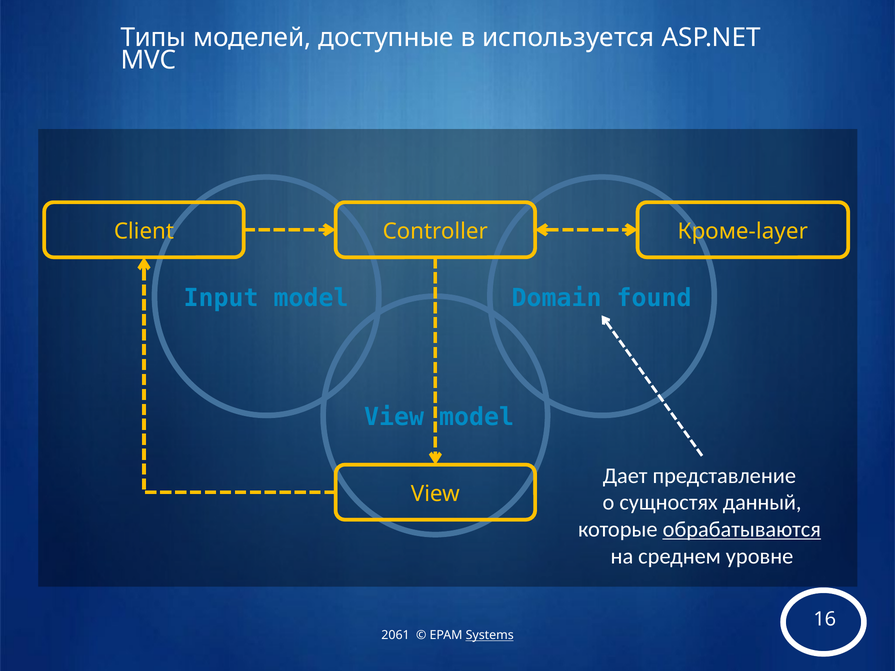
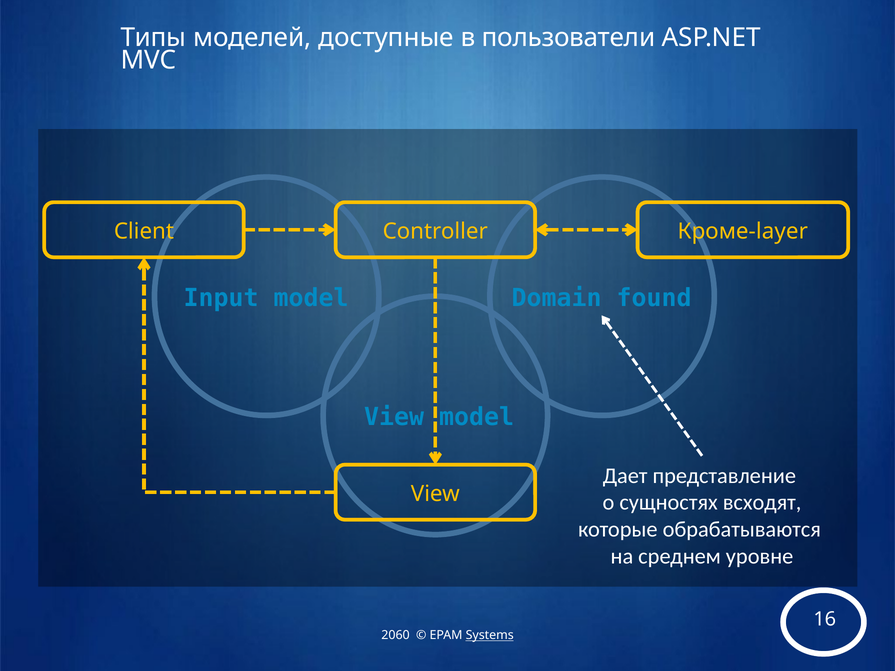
используется: используется -> пользователи
данный: данный -> всходят
обрабатываются underline: present -> none
2061: 2061 -> 2060
